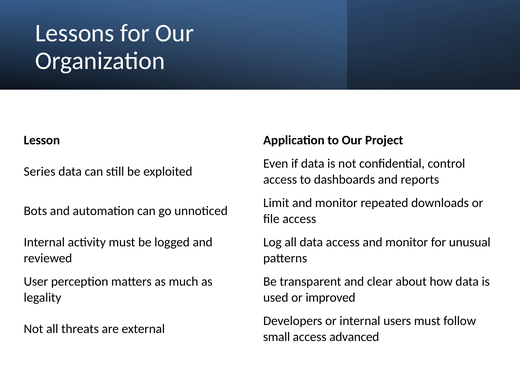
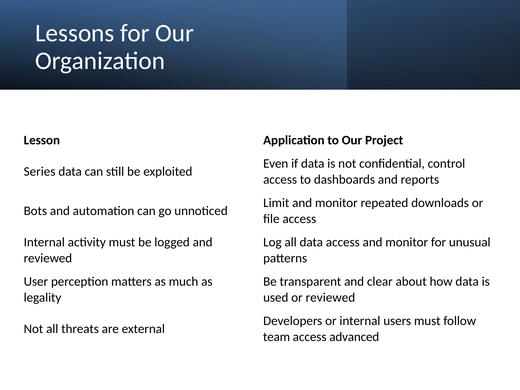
or improved: improved -> reviewed
small: small -> team
